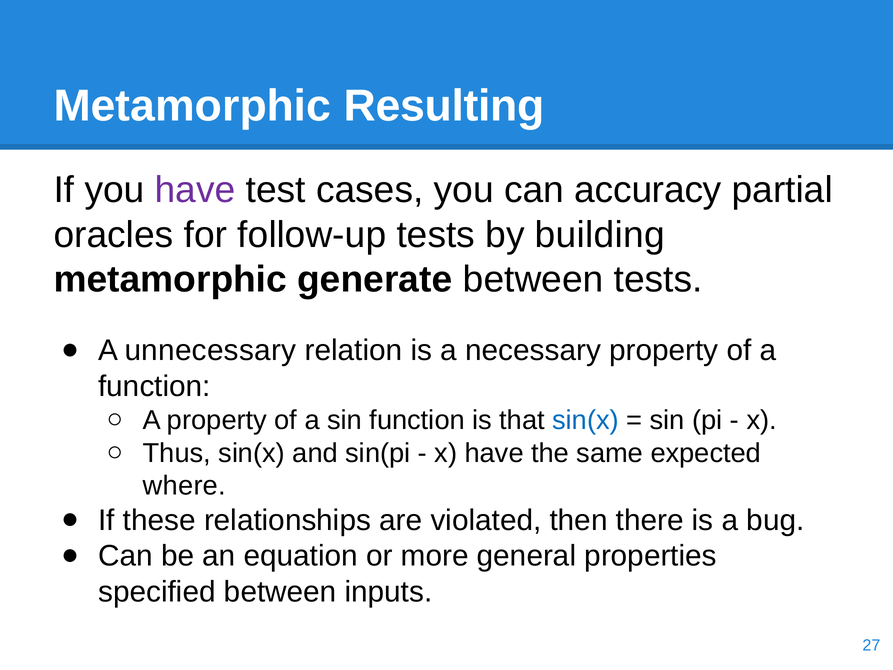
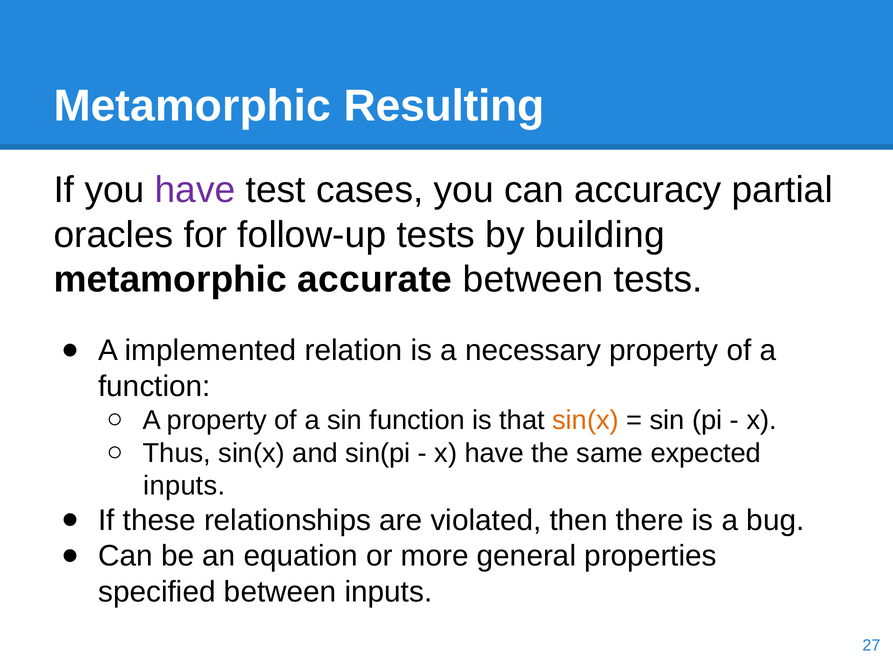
generate: generate -> accurate
unnecessary: unnecessary -> implemented
sin(x at (586, 420) colour: blue -> orange
where at (184, 486): where -> inputs
